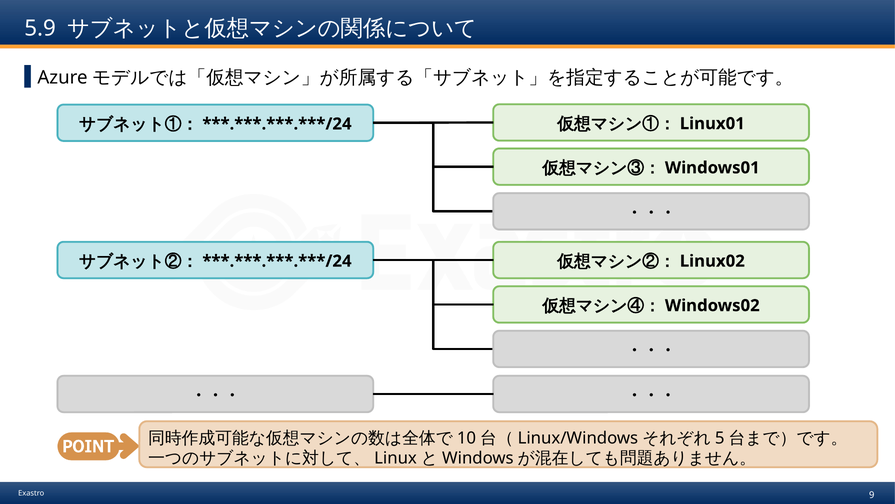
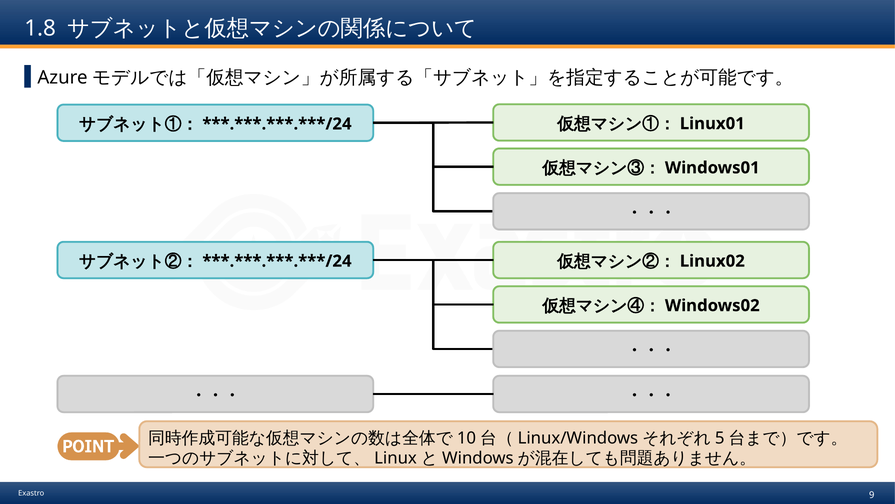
5.9: 5.9 -> 1.8
